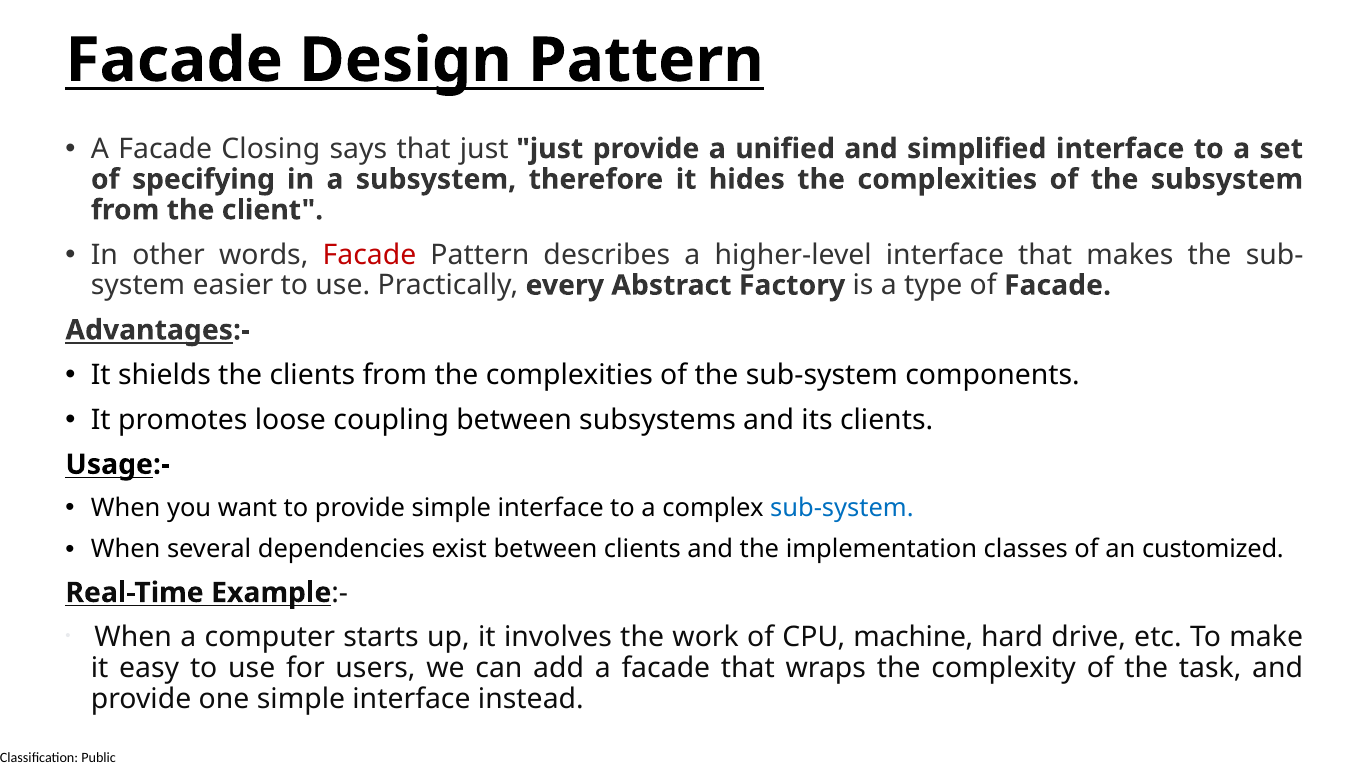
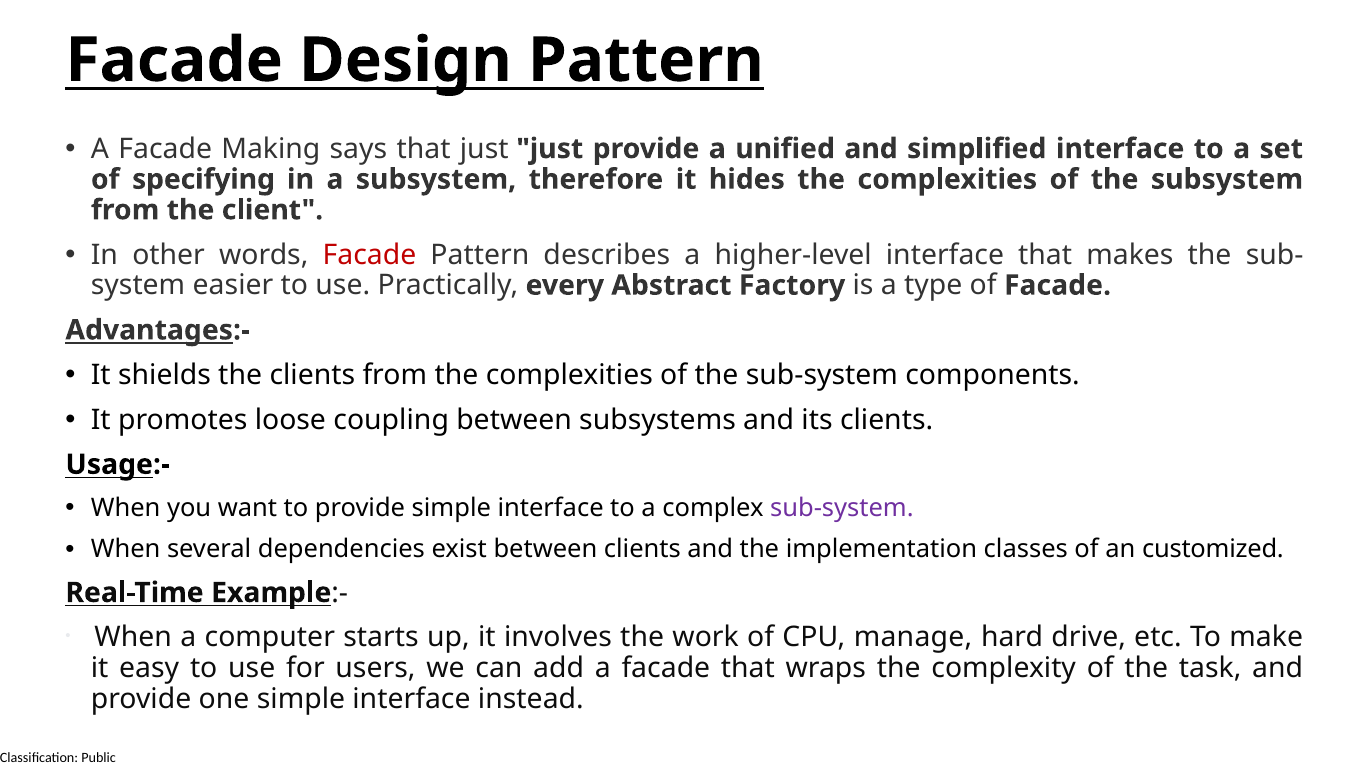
Closing: Closing -> Making
sub-system at (842, 508) colour: blue -> purple
machine: machine -> manage
